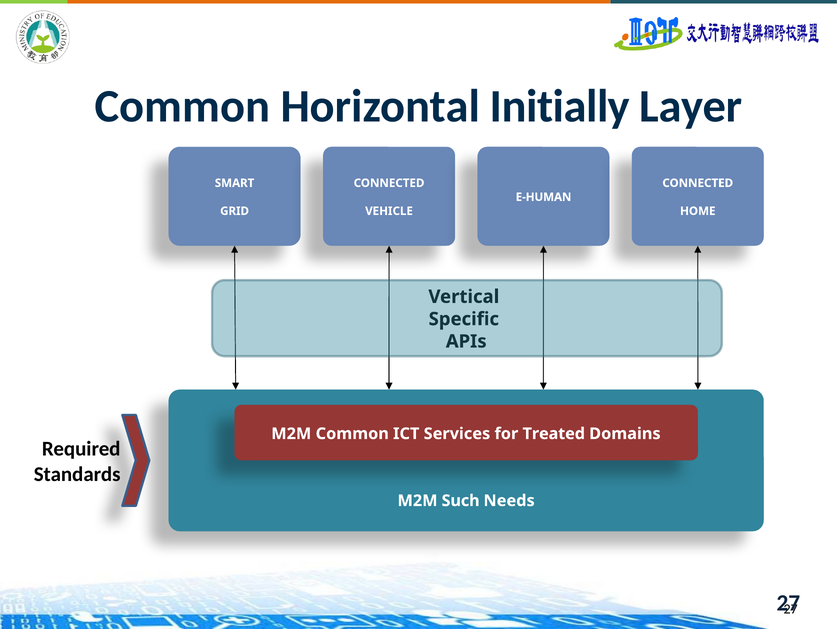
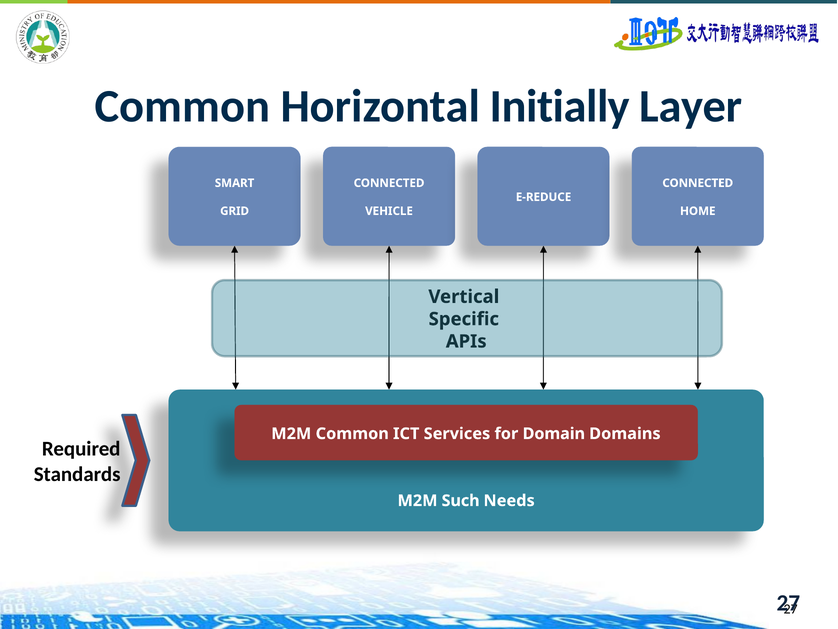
E-HUMAN: E-HUMAN -> E-REDUCE
Treated: Treated -> Domain
